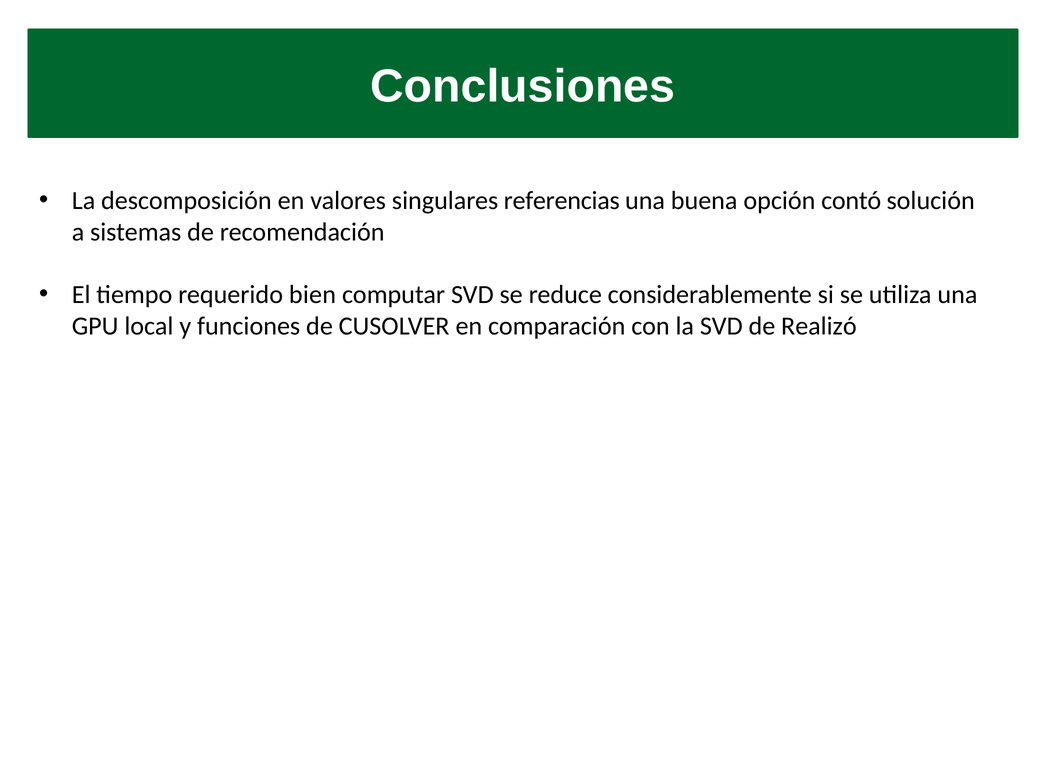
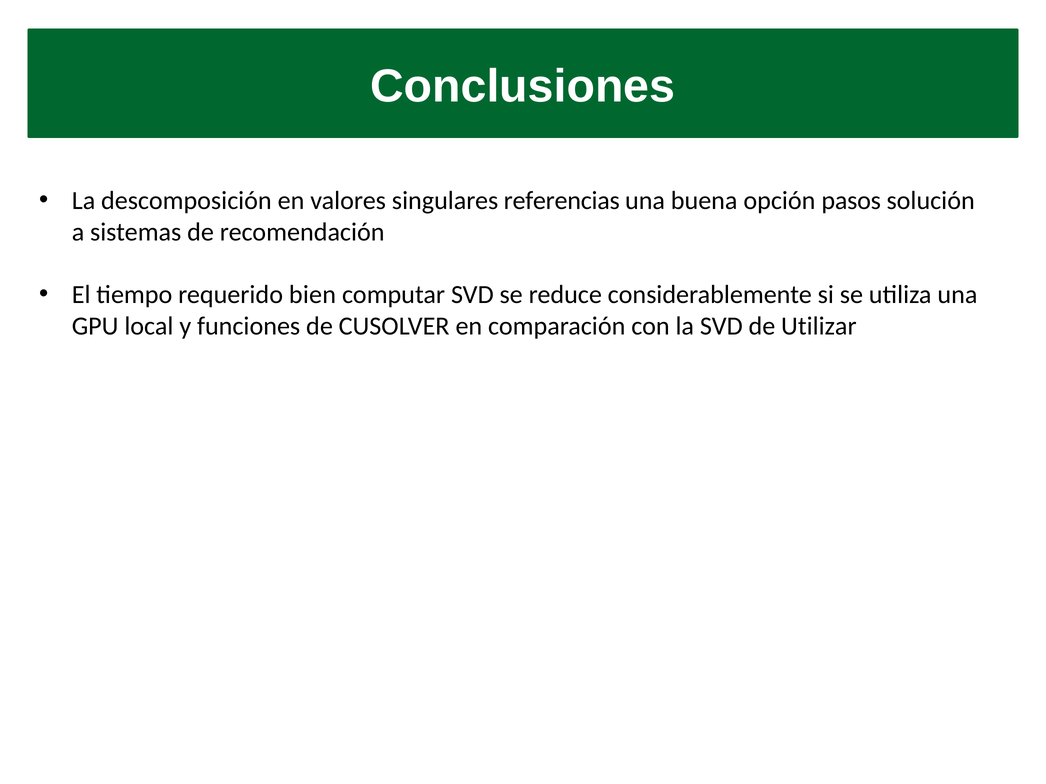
contó: contó -> pasos
Realizó: Realizó -> Utilizar
